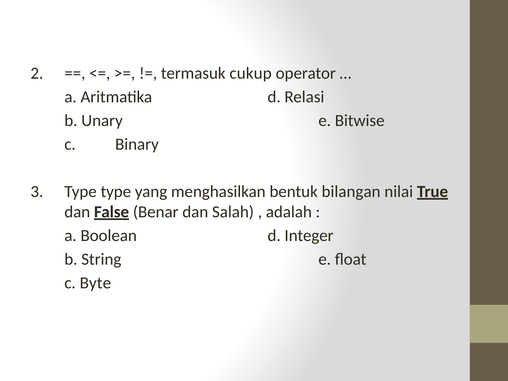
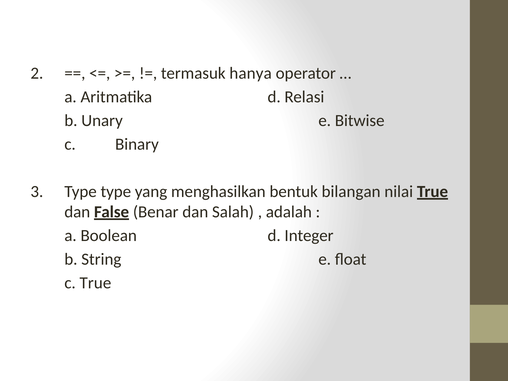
cukup: cukup -> hanya
c Byte: Byte -> True
